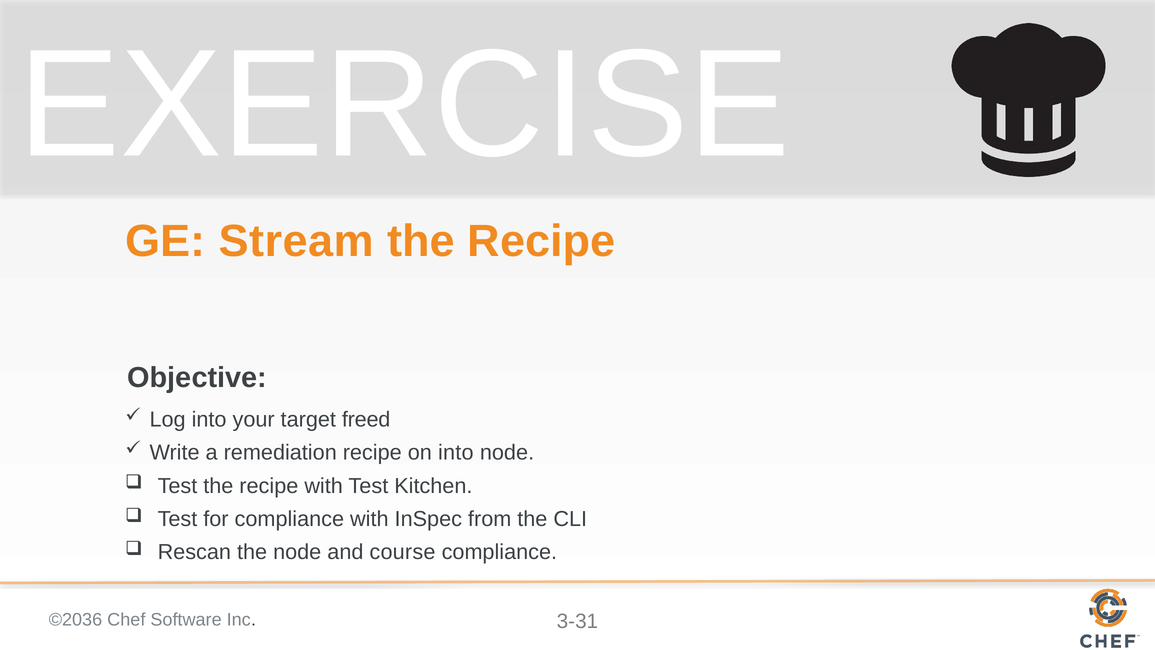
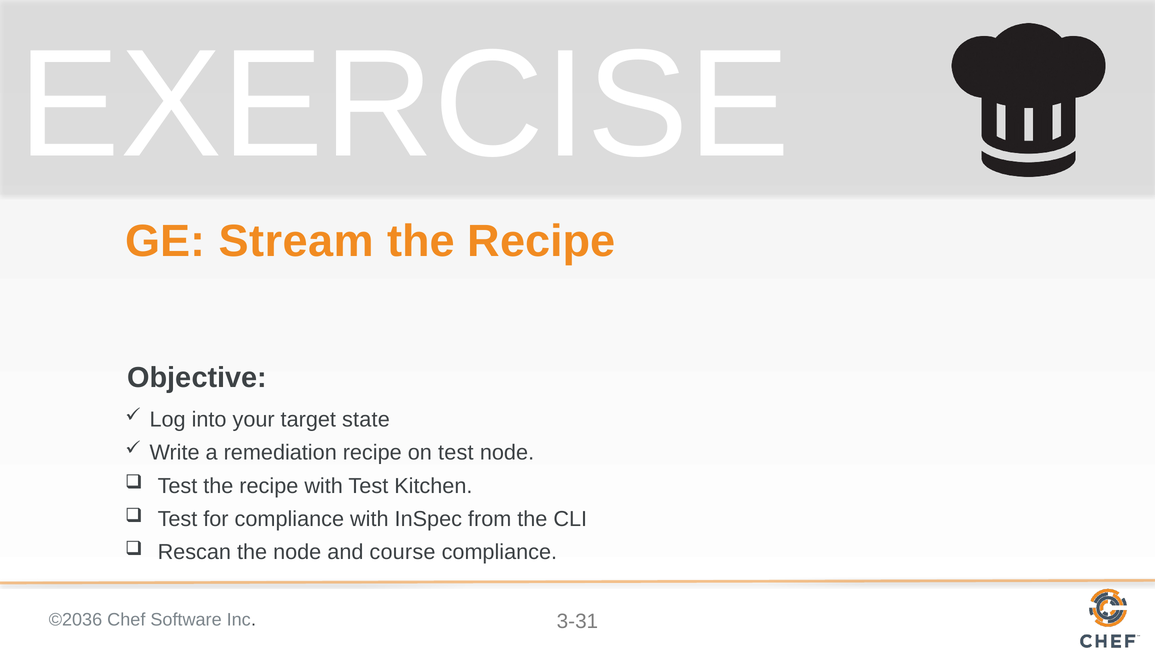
freed: freed -> state
on into: into -> test
